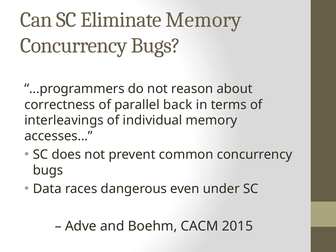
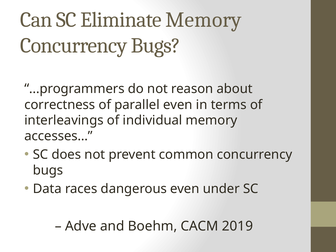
parallel back: back -> even
2015: 2015 -> 2019
